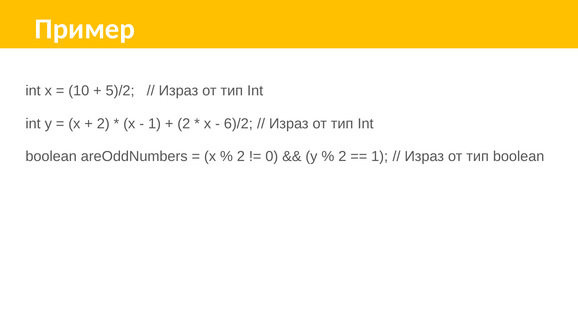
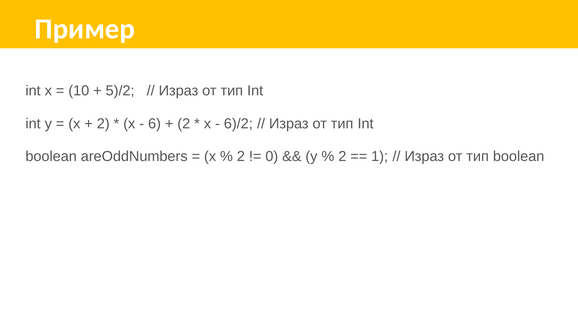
1 at (155, 124): 1 -> 6
